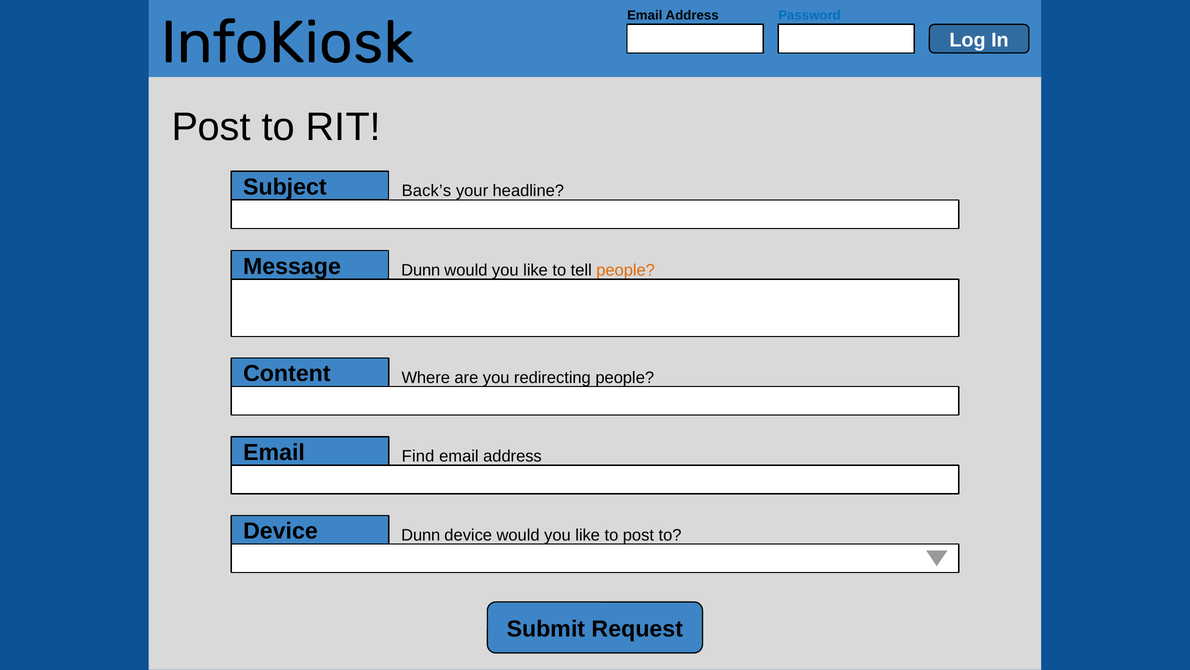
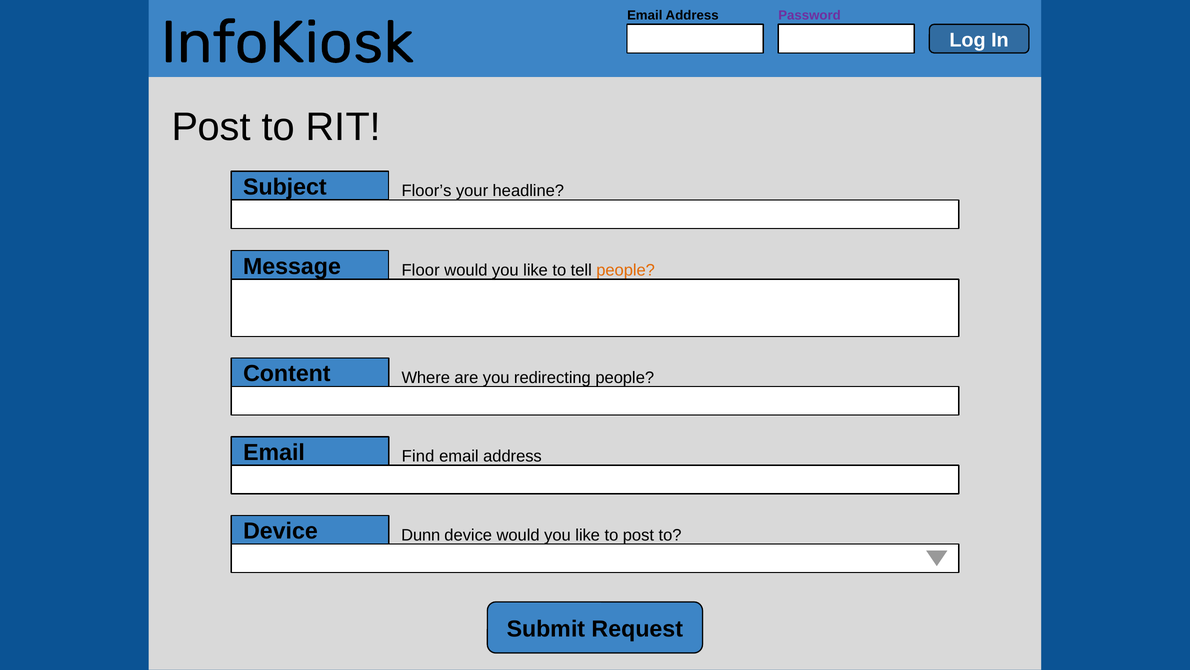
Password colour: blue -> purple
Back’s: Back’s -> Floor’s
Dunn at (421, 270): Dunn -> Floor
